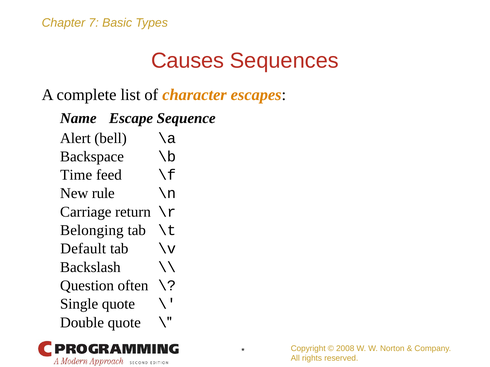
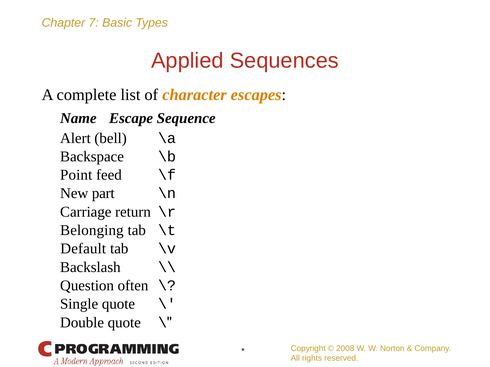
Causes: Causes -> Applied
Time: Time -> Point
rule: rule -> part
